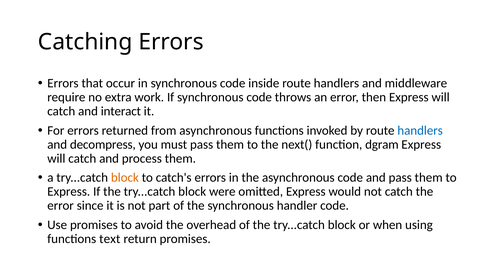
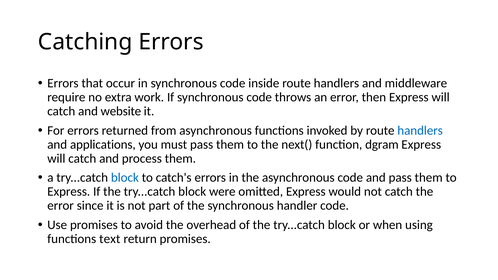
interact: interact -> website
decompress: decompress -> applications
block at (125, 178) colour: orange -> blue
